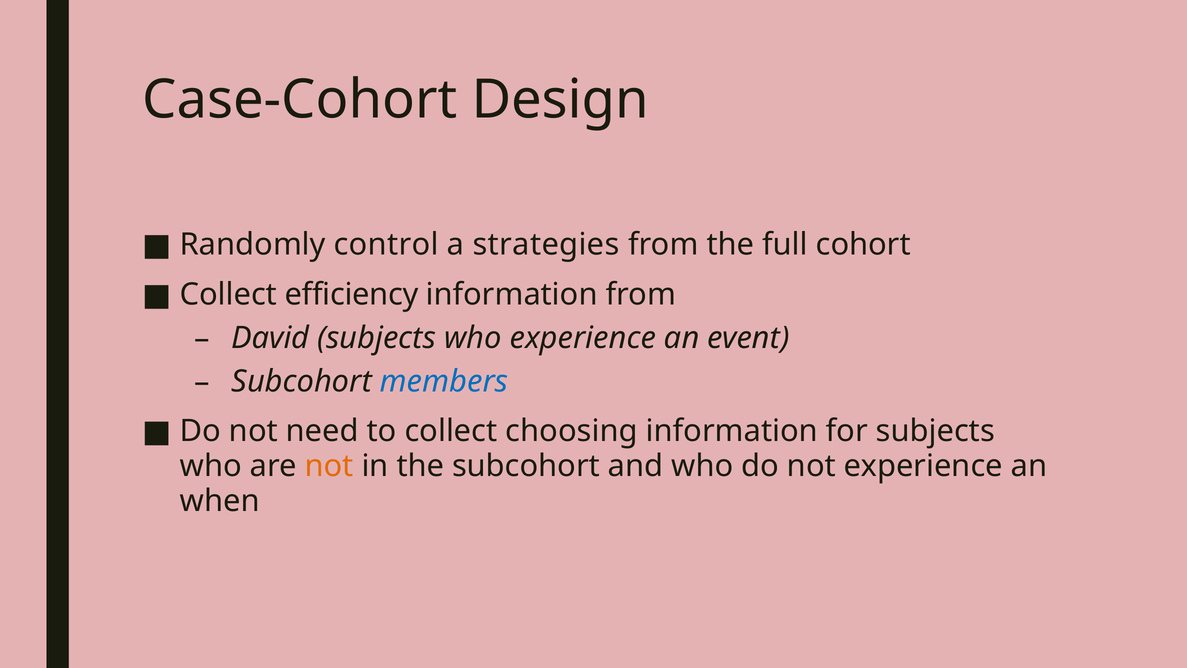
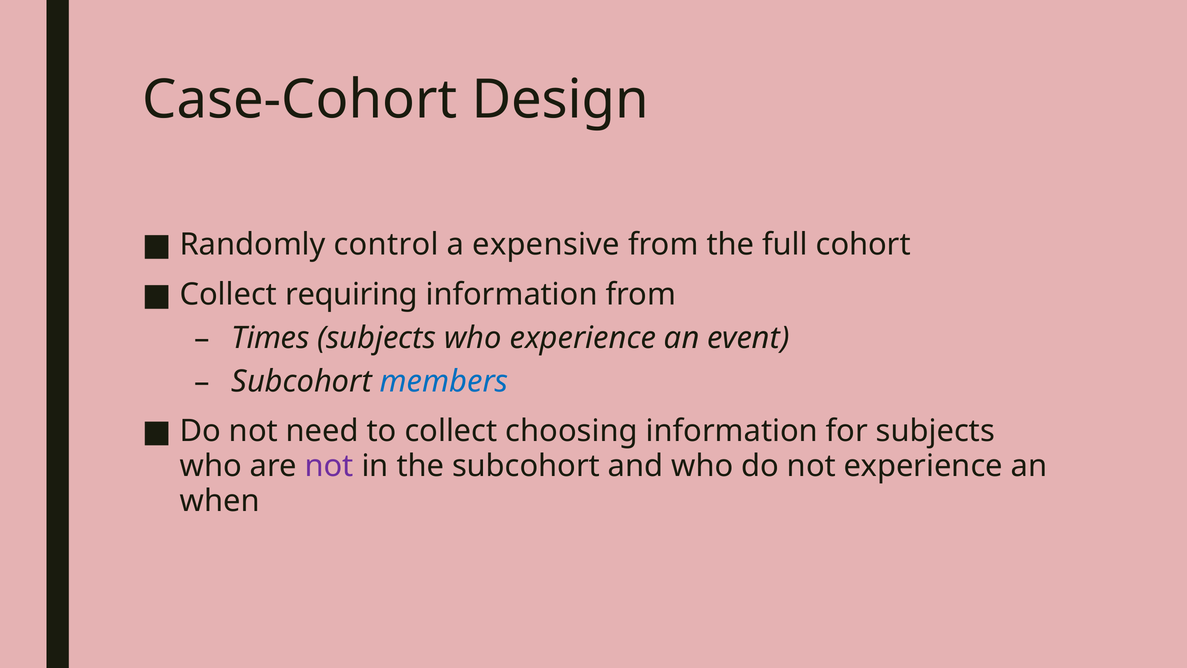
strategies: strategies -> expensive
efficiency: efficiency -> requiring
David: David -> Times
not at (329, 466) colour: orange -> purple
